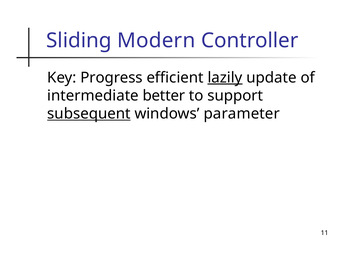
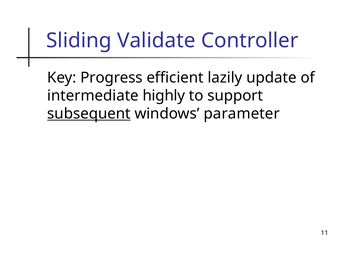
Modern: Modern -> Validate
lazily underline: present -> none
better: better -> highly
